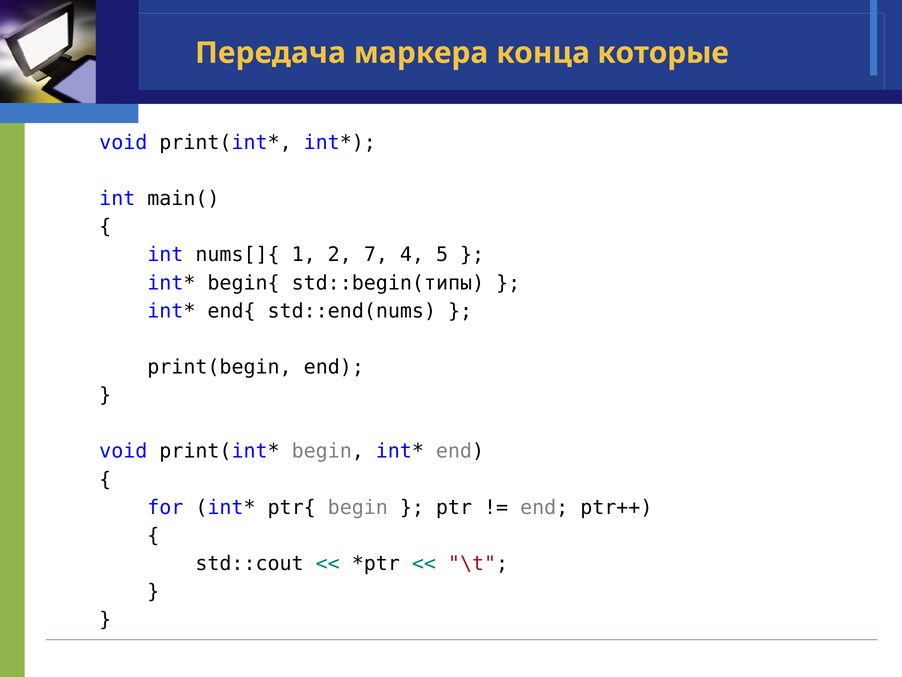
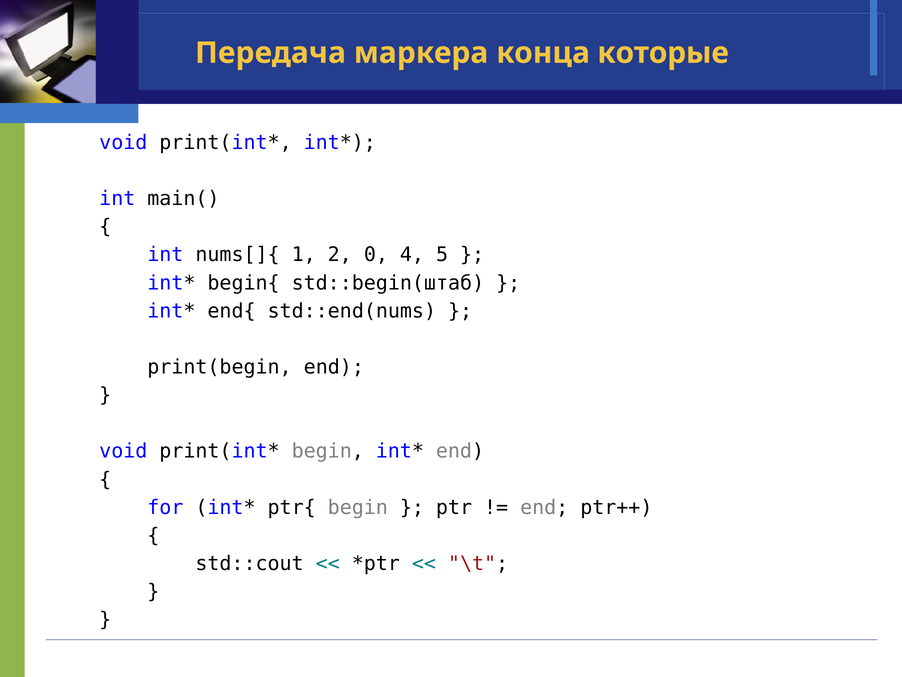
7: 7 -> 0
std::begin(типы: std::begin(типы -> std::begin(штаб
